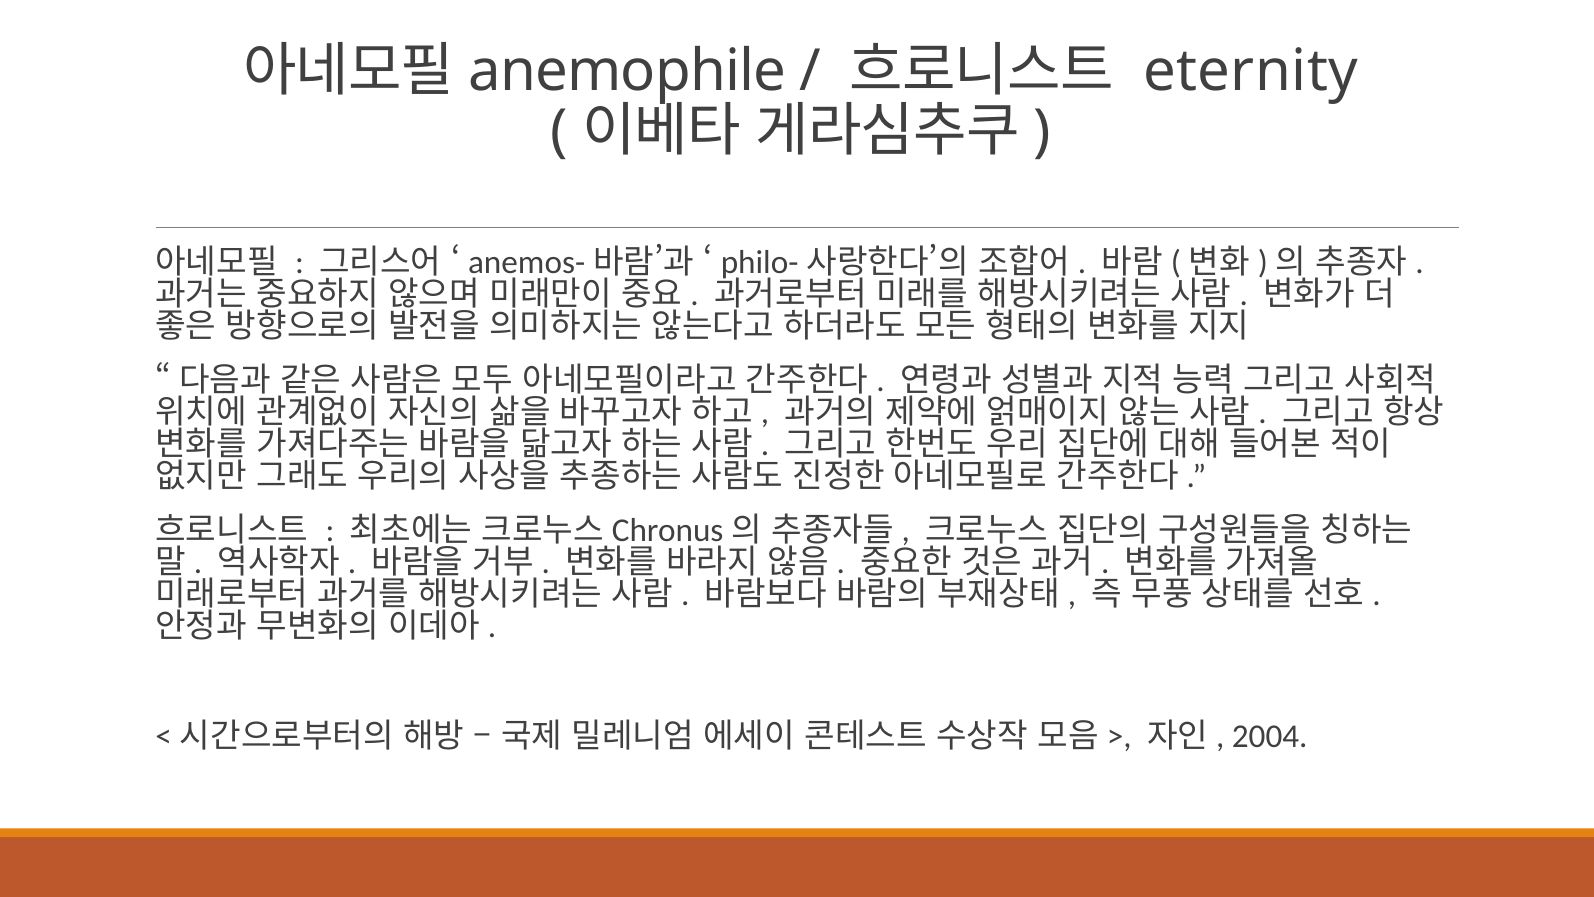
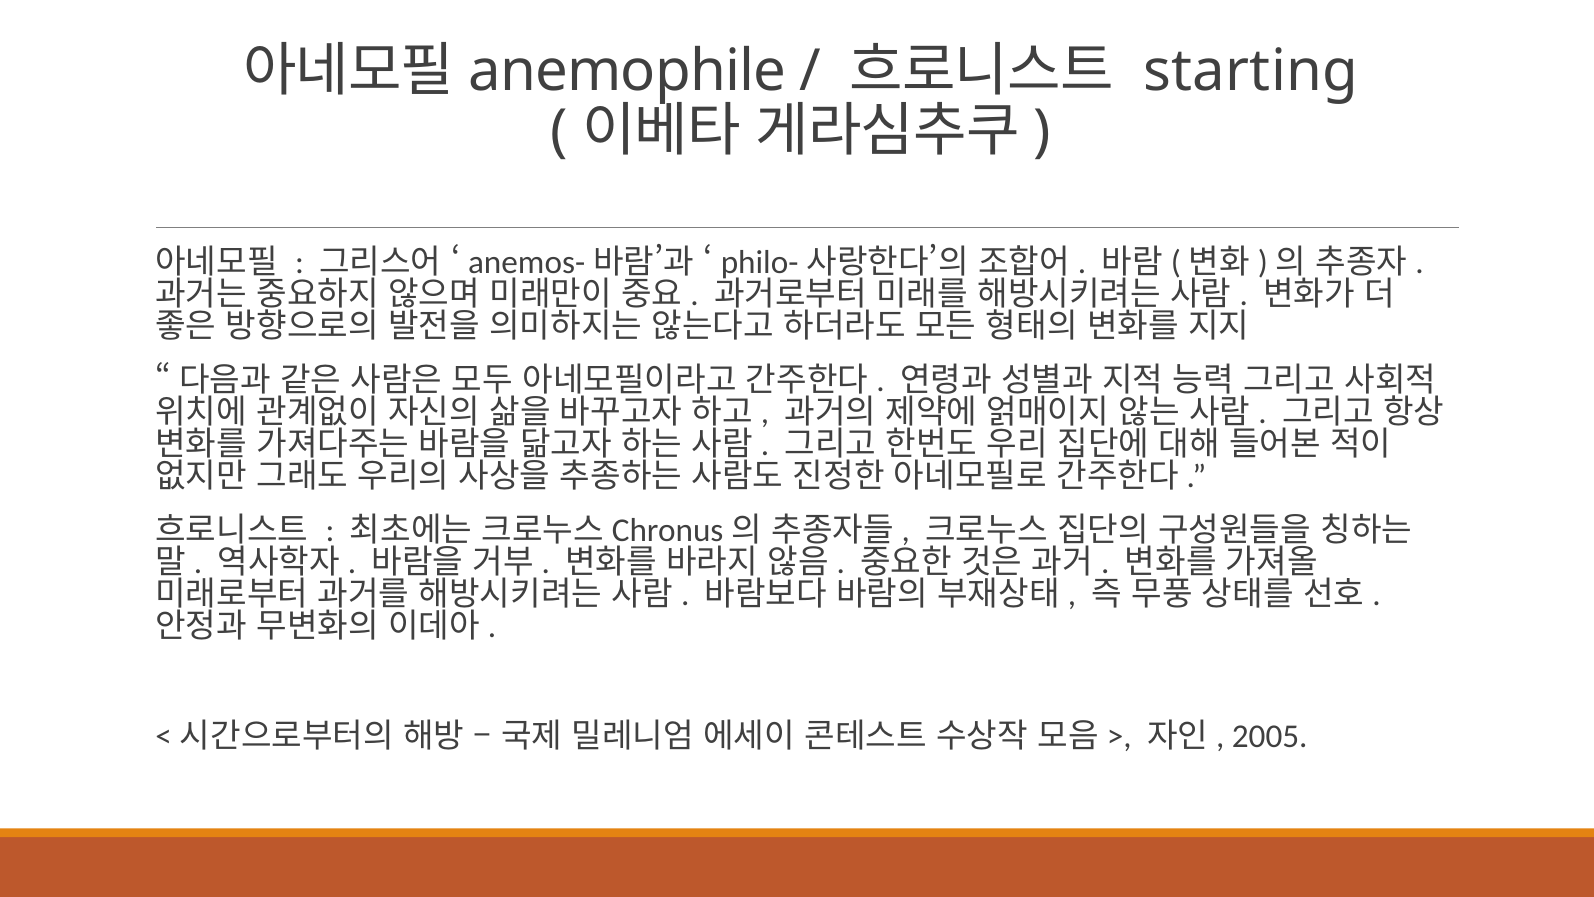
eternity: eternity -> starting
2004: 2004 -> 2005
